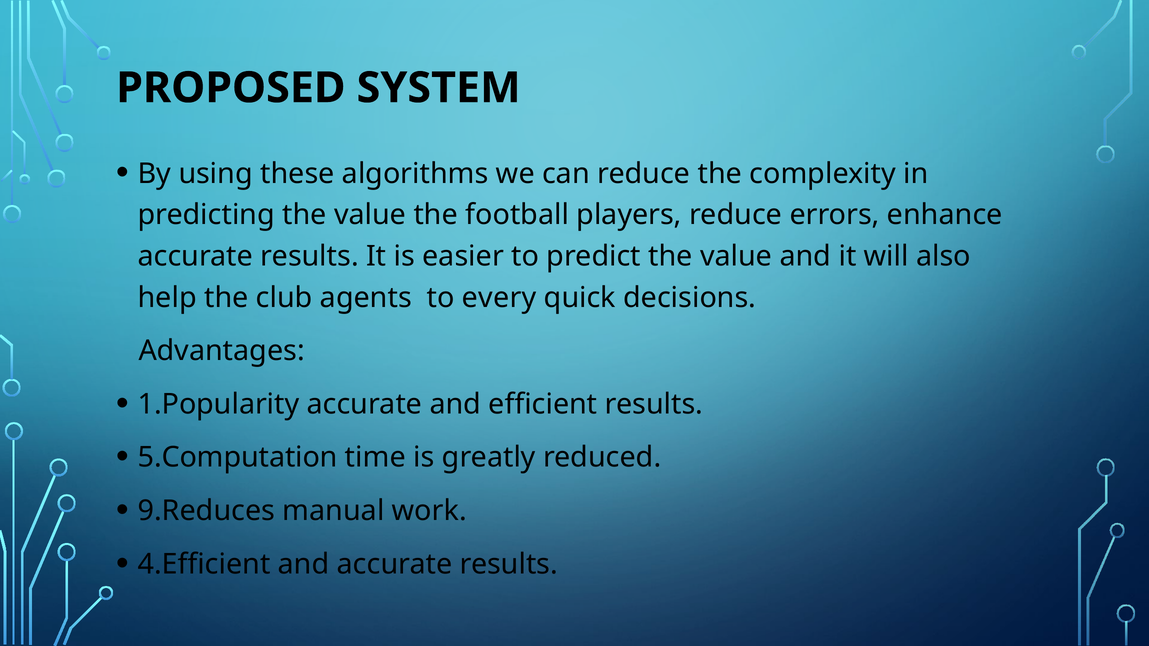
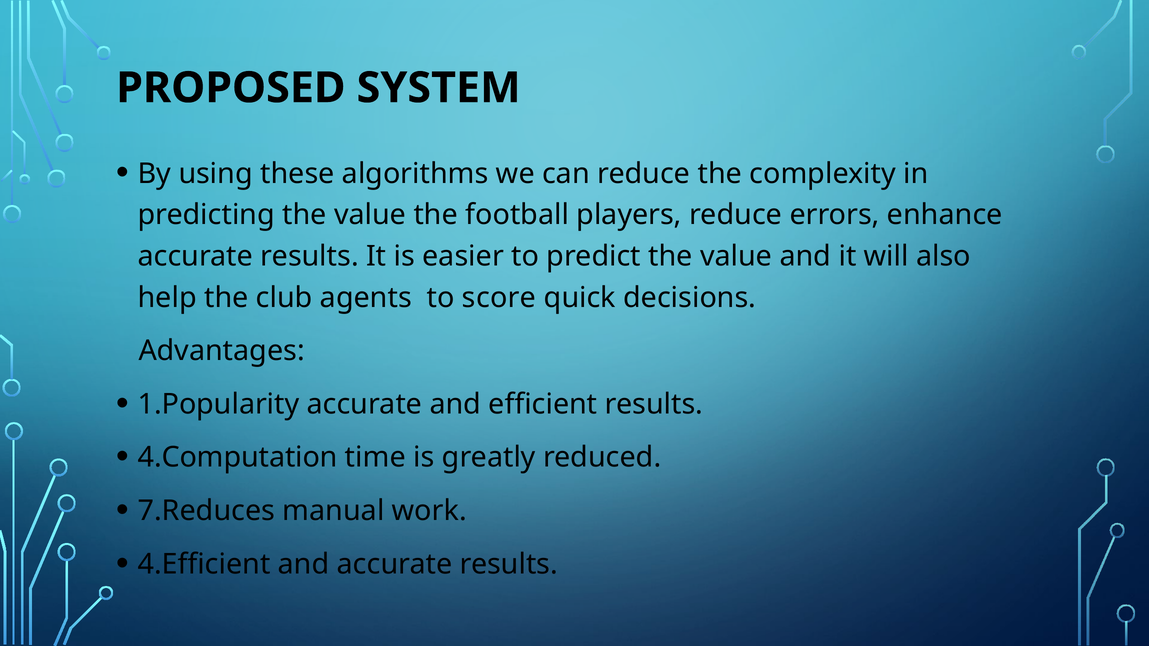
every: every -> score
5.Computation: 5.Computation -> 4.Computation
9.Reduces: 9.Reduces -> 7.Reduces
